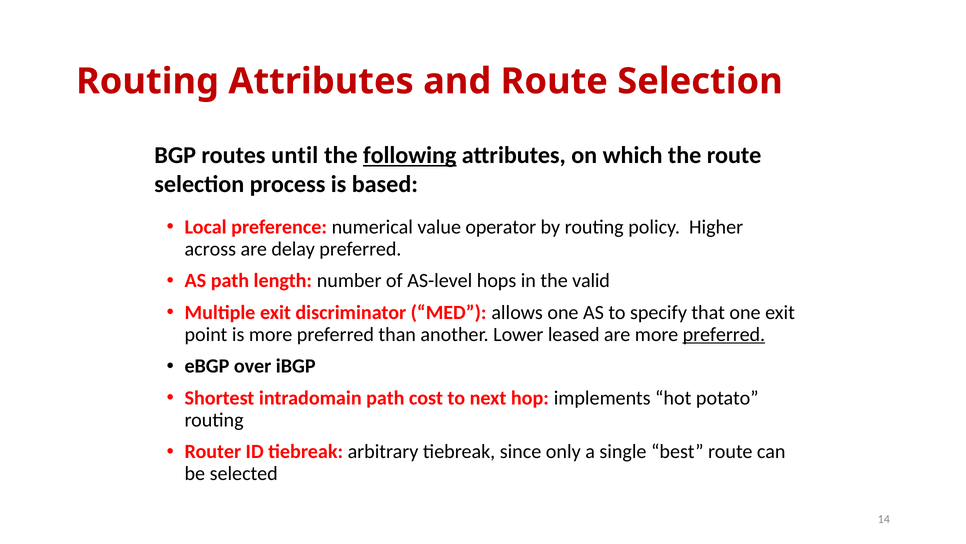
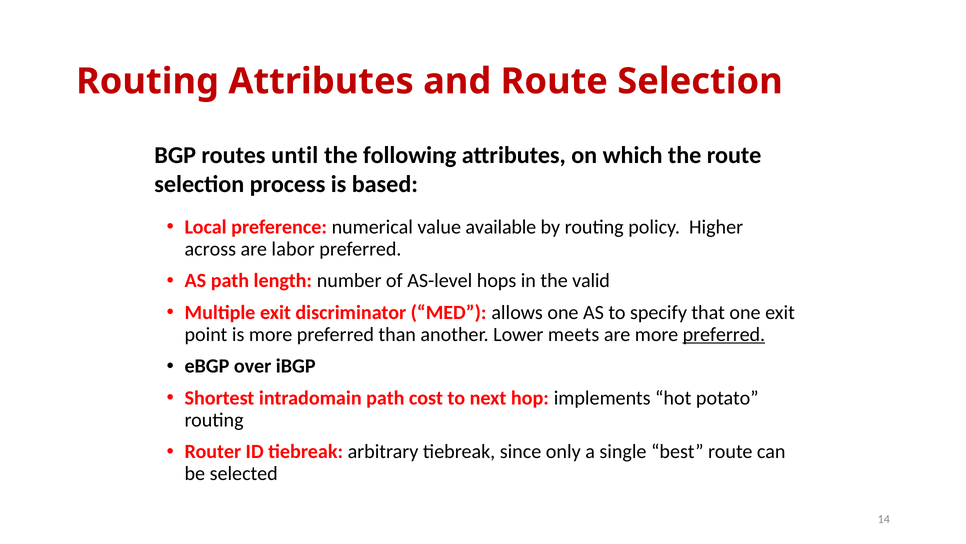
following underline: present -> none
operator: operator -> available
delay: delay -> labor
leased: leased -> meets
